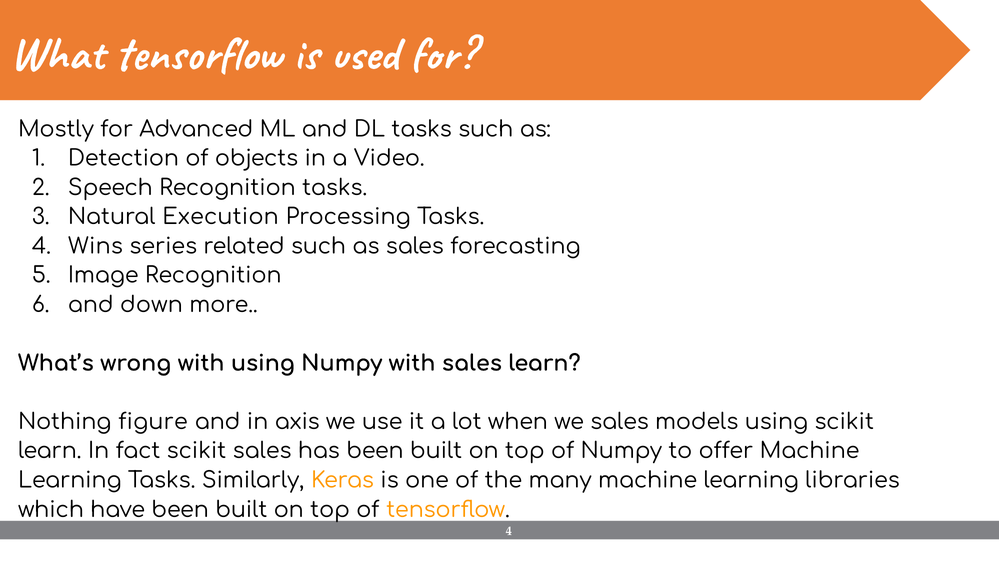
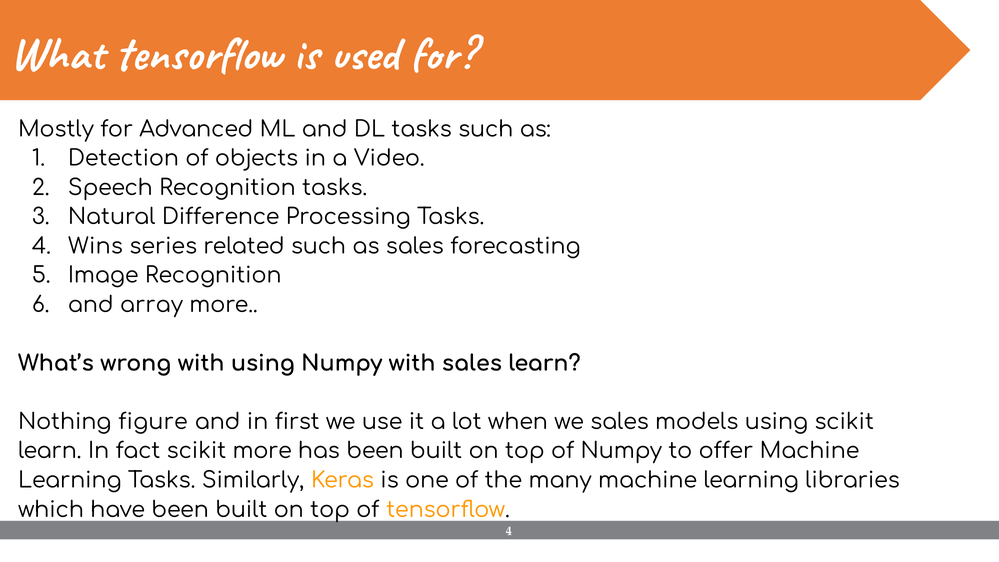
Execution: Execution -> Difference
down: down -> array
axis: axis -> first
scikit sales: sales -> more
